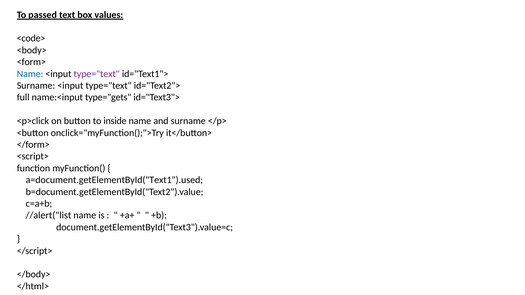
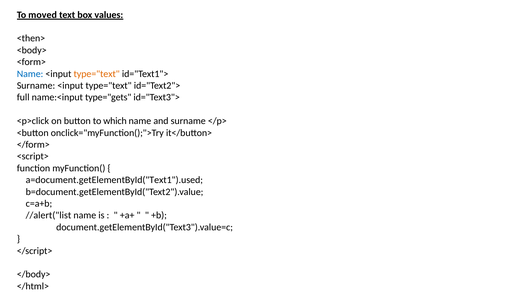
passed: passed -> moved
<code>: <code> -> <then>
type="text at (97, 74) colour: purple -> orange
inside: inside -> which
